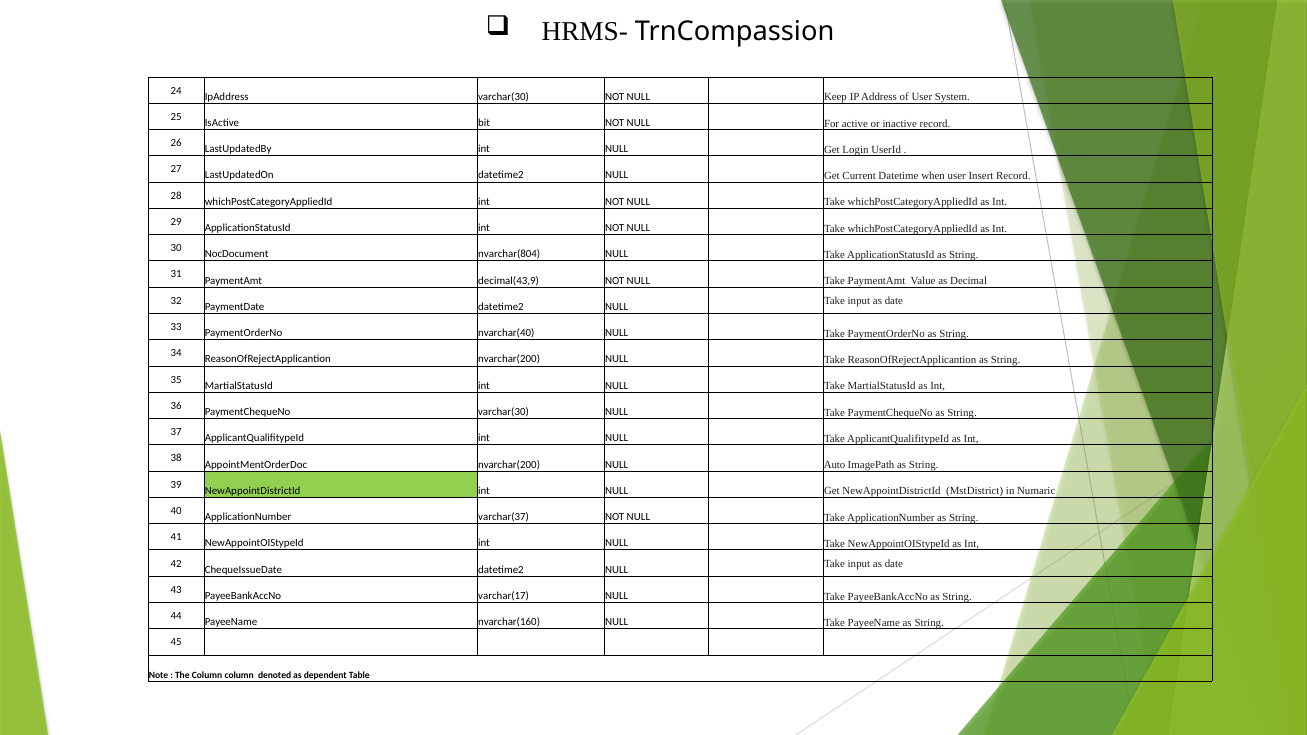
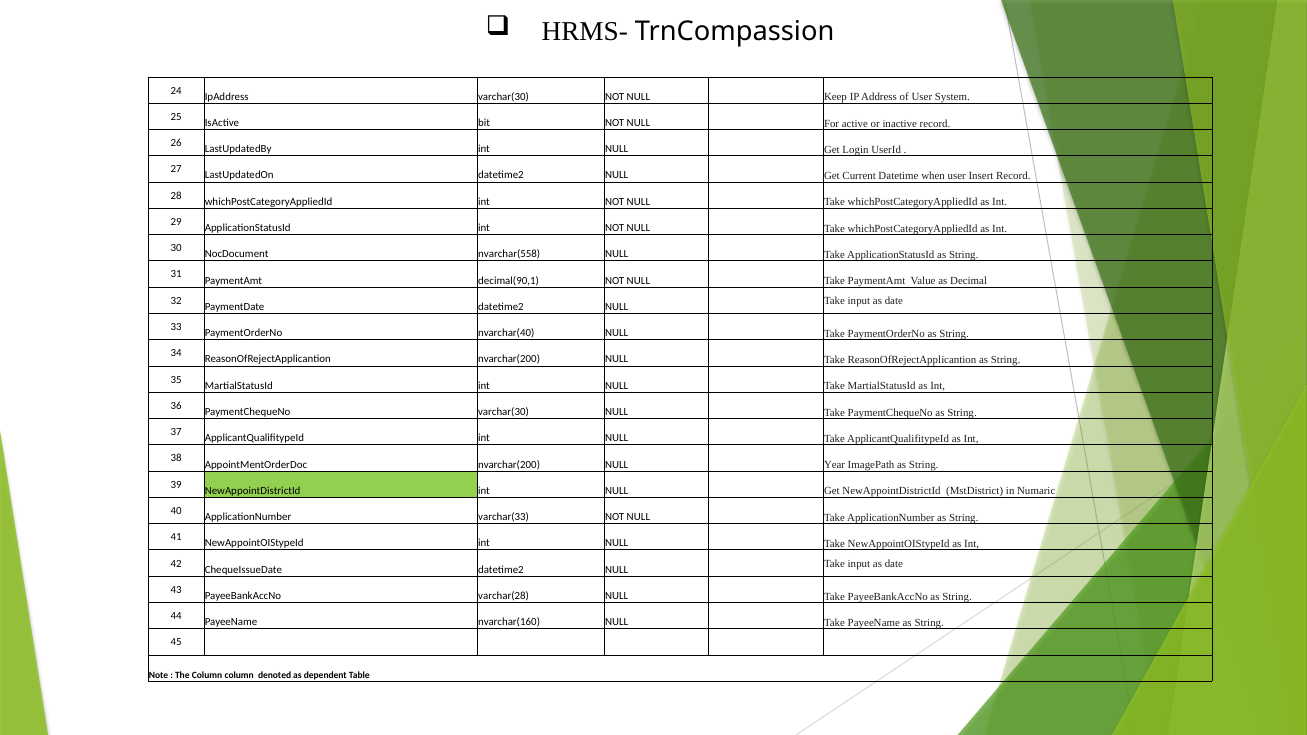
nvarchar(804: nvarchar(804 -> nvarchar(558
decimal(43,9: decimal(43,9 -> decimal(90,1
Auto: Auto -> Year
varchar(37: varchar(37 -> varchar(33
varchar(17: varchar(17 -> varchar(28
